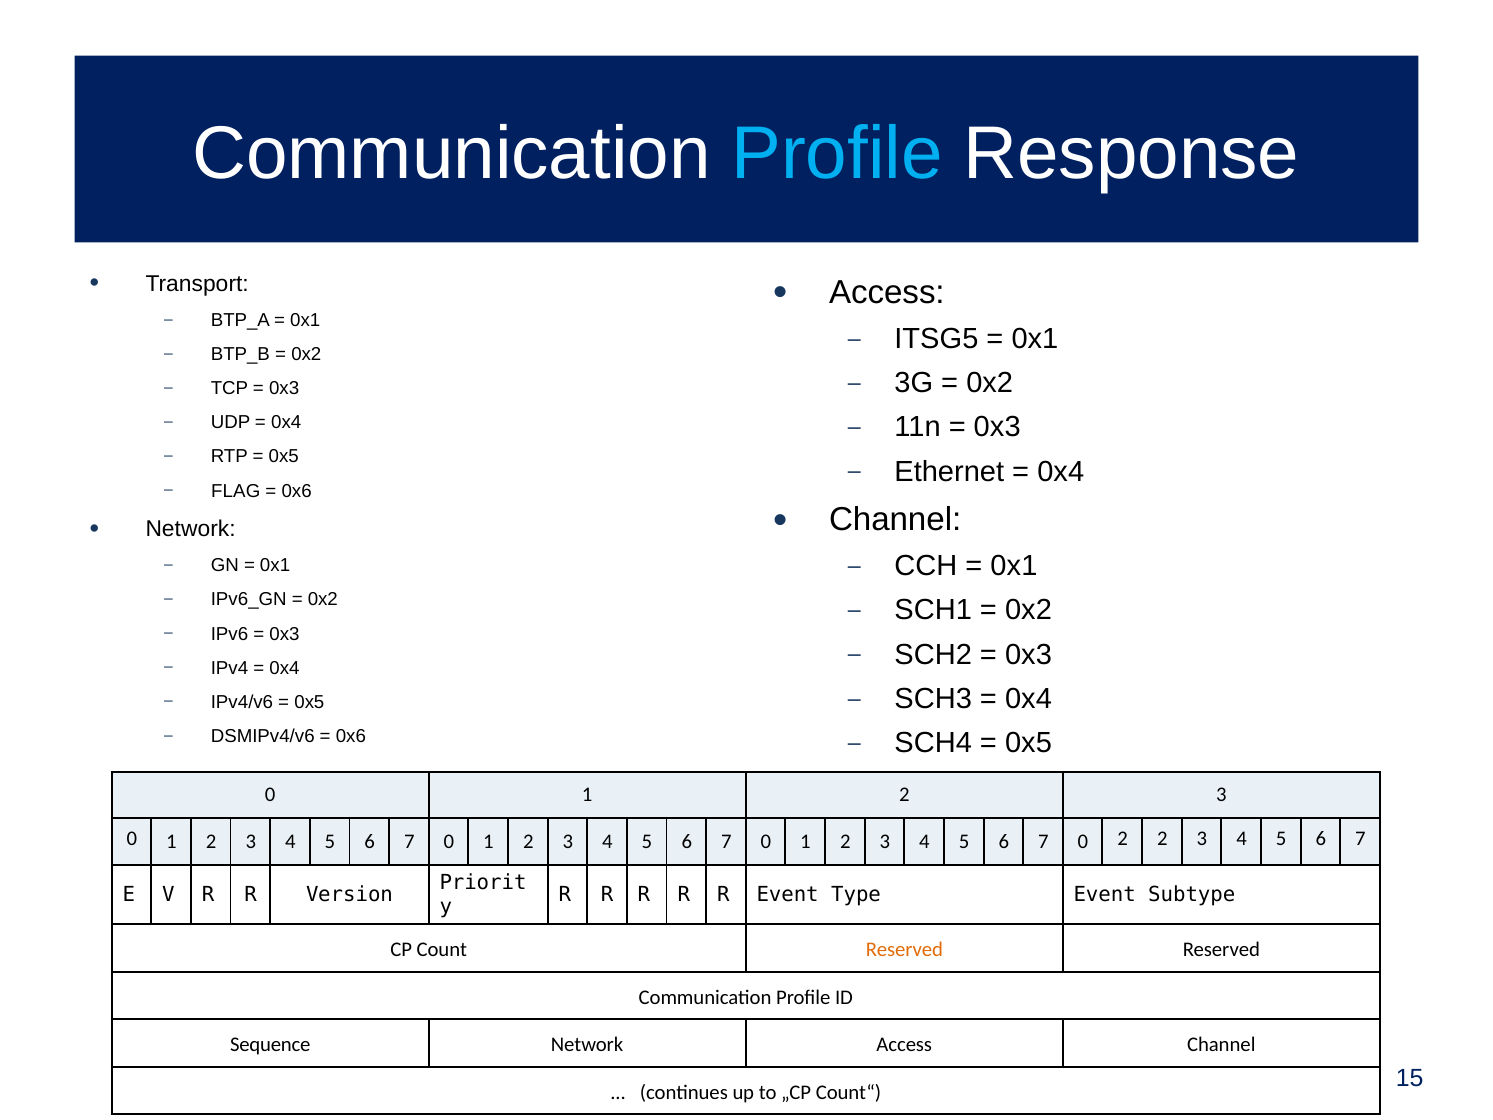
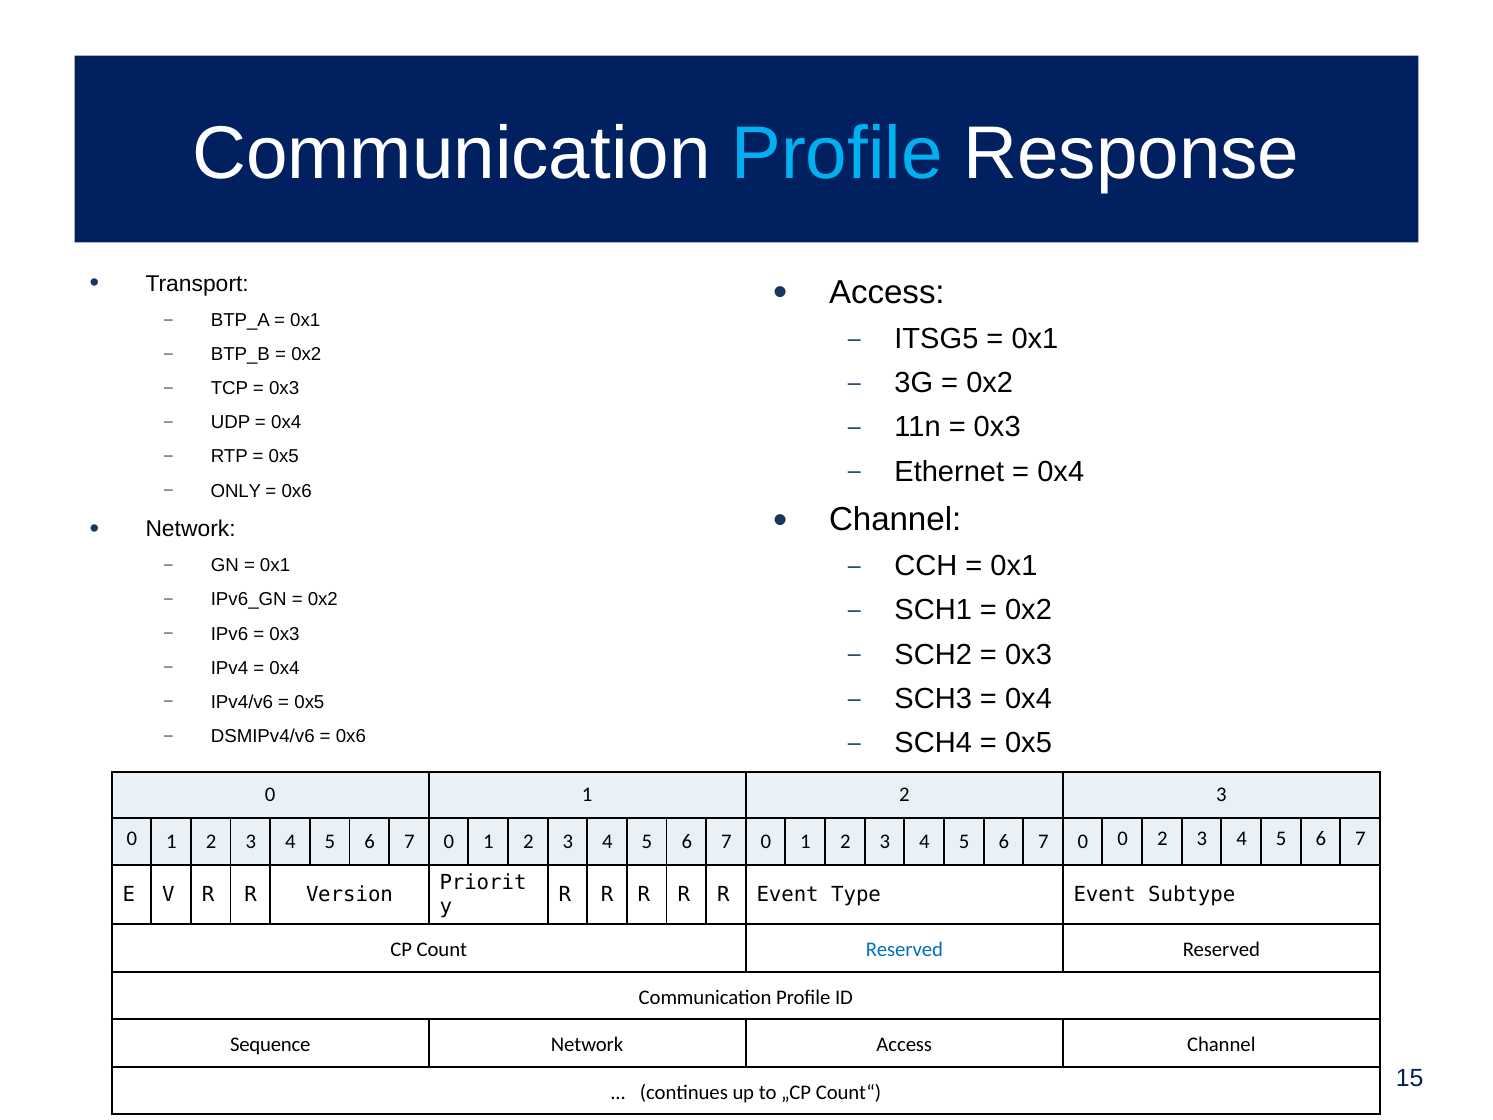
FLAG: FLAG -> ONLY
0 2: 2 -> 0
Reserved at (904, 950) colour: orange -> blue
